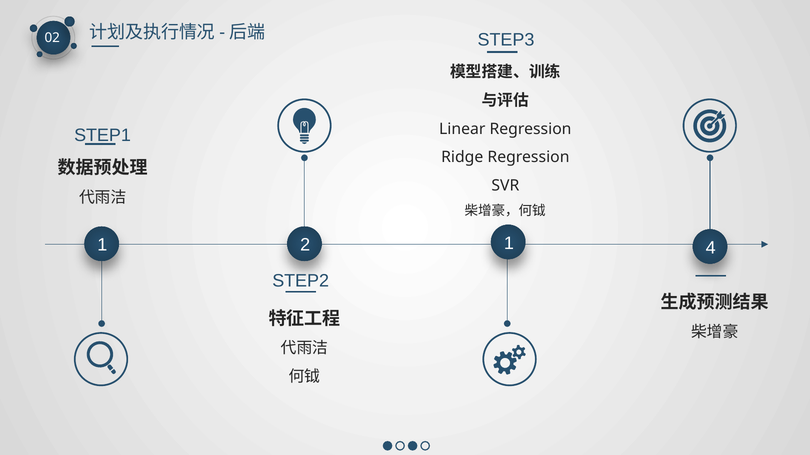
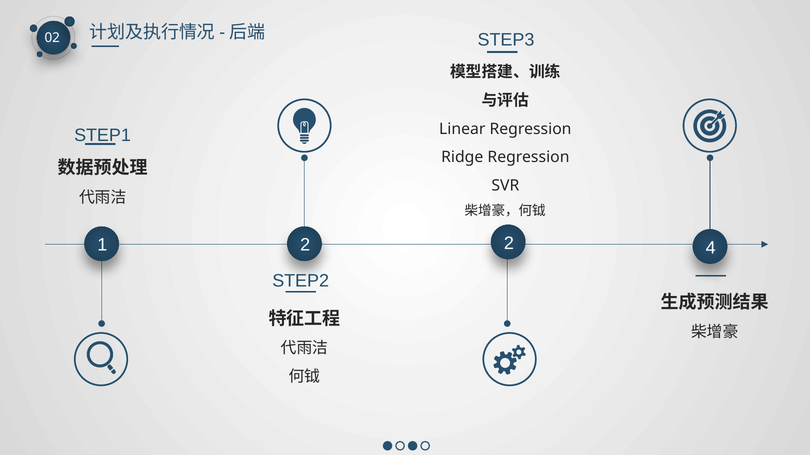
2 1: 1 -> 2
